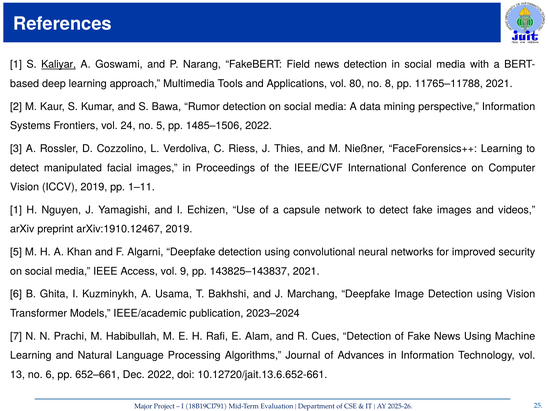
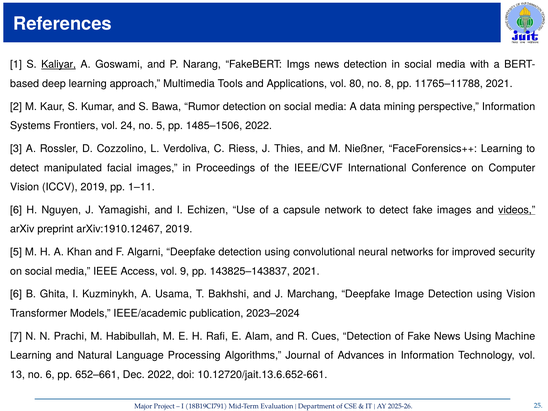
Field: Field -> Imgs
1 at (16, 210): 1 -> 6
videos underline: none -> present
